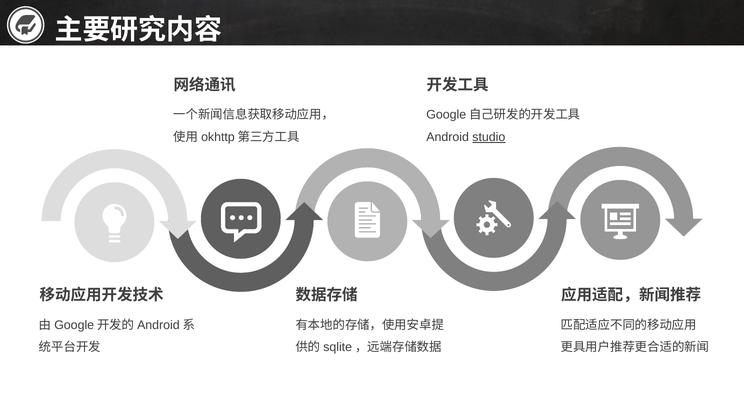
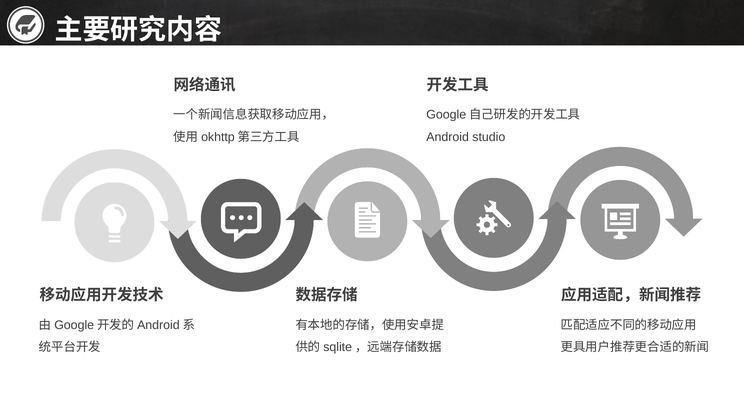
studio underline: present -> none
